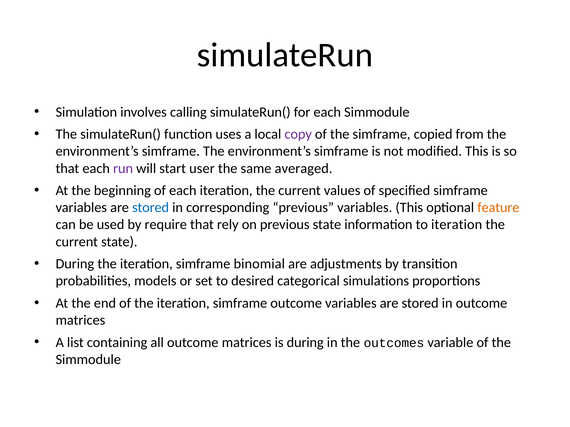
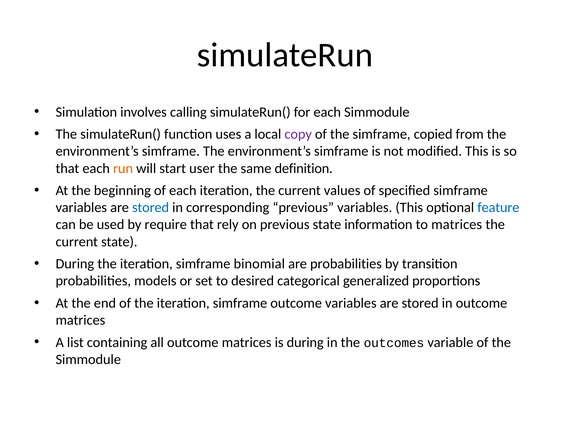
run colour: purple -> orange
averaged: averaged -> definition
feature colour: orange -> blue
to iteration: iteration -> matrices
are adjustments: adjustments -> probabilities
simulations: simulations -> generalized
